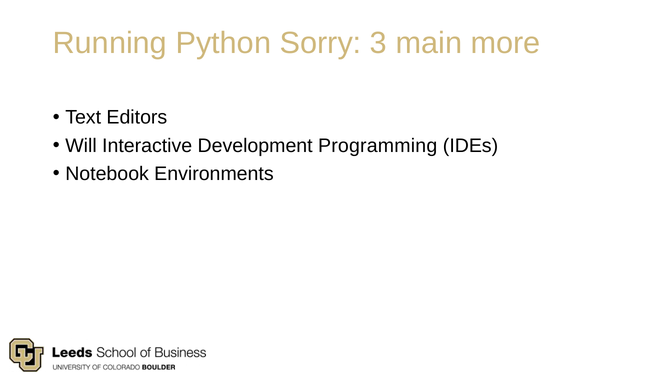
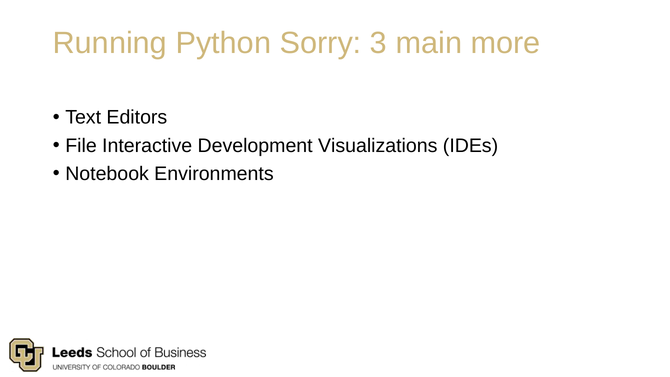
Will: Will -> File
Programming: Programming -> Visualizations
